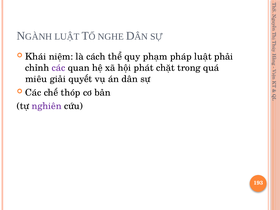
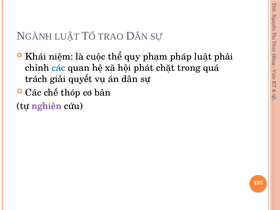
NGHE: NGHE -> TRAO
cách: cách -> cuộc
các at (59, 68) colour: purple -> blue
miêu: miêu -> trách
